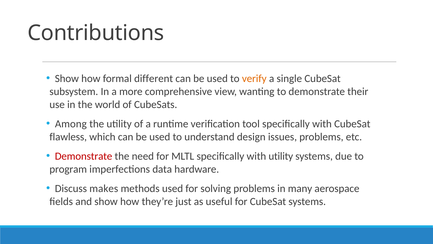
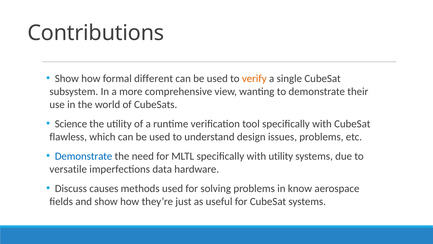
Among: Among -> Science
Demonstrate at (84, 156) colour: red -> blue
program: program -> versatile
makes: makes -> causes
many: many -> know
